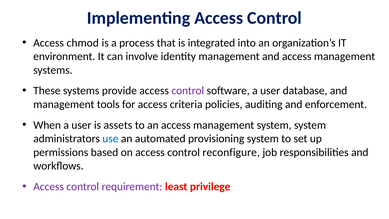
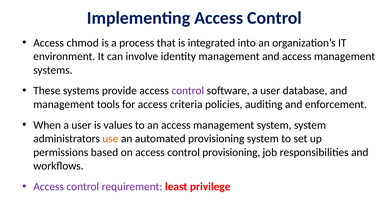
assets: assets -> values
use colour: blue -> orange
control reconfigure: reconfigure -> provisioning
